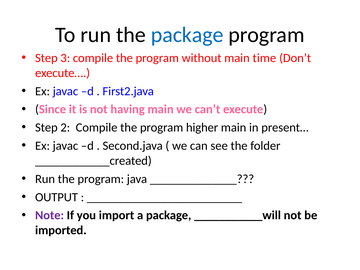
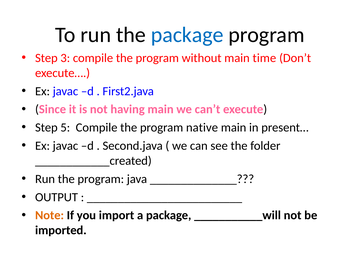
2: 2 -> 5
higher: higher -> native
Note colour: purple -> orange
